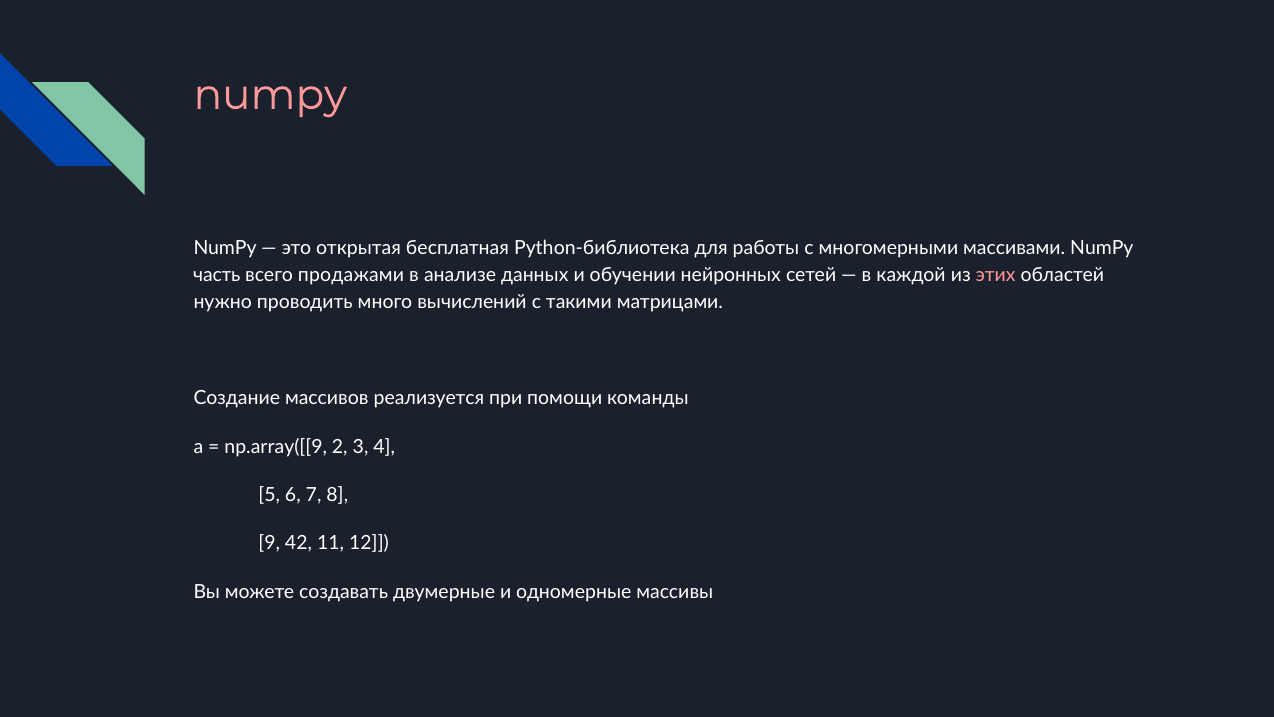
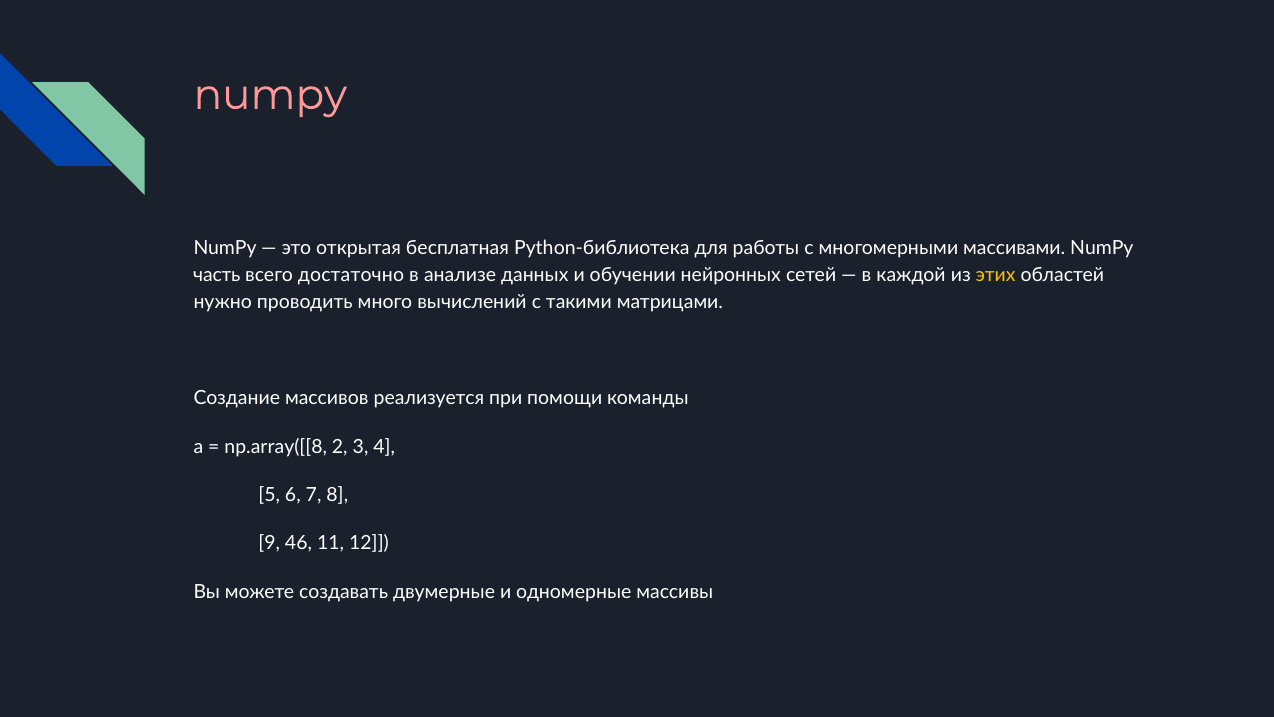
продажами: продажами -> достаточно
этих colour: pink -> yellow
np.array([[9: np.array([[9 -> np.array([[8
42: 42 -> 46
